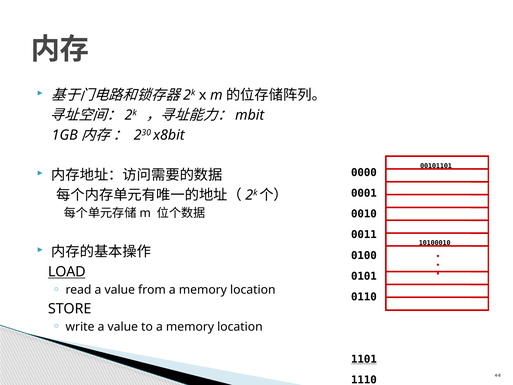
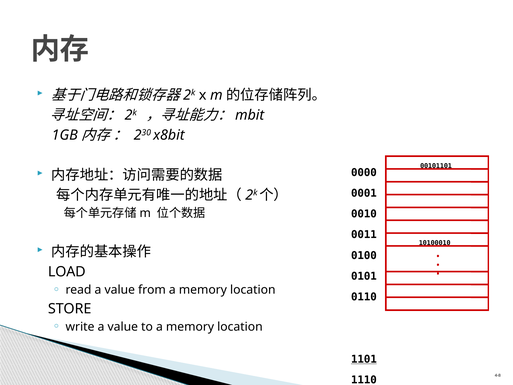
LOAD underline: present -> none
